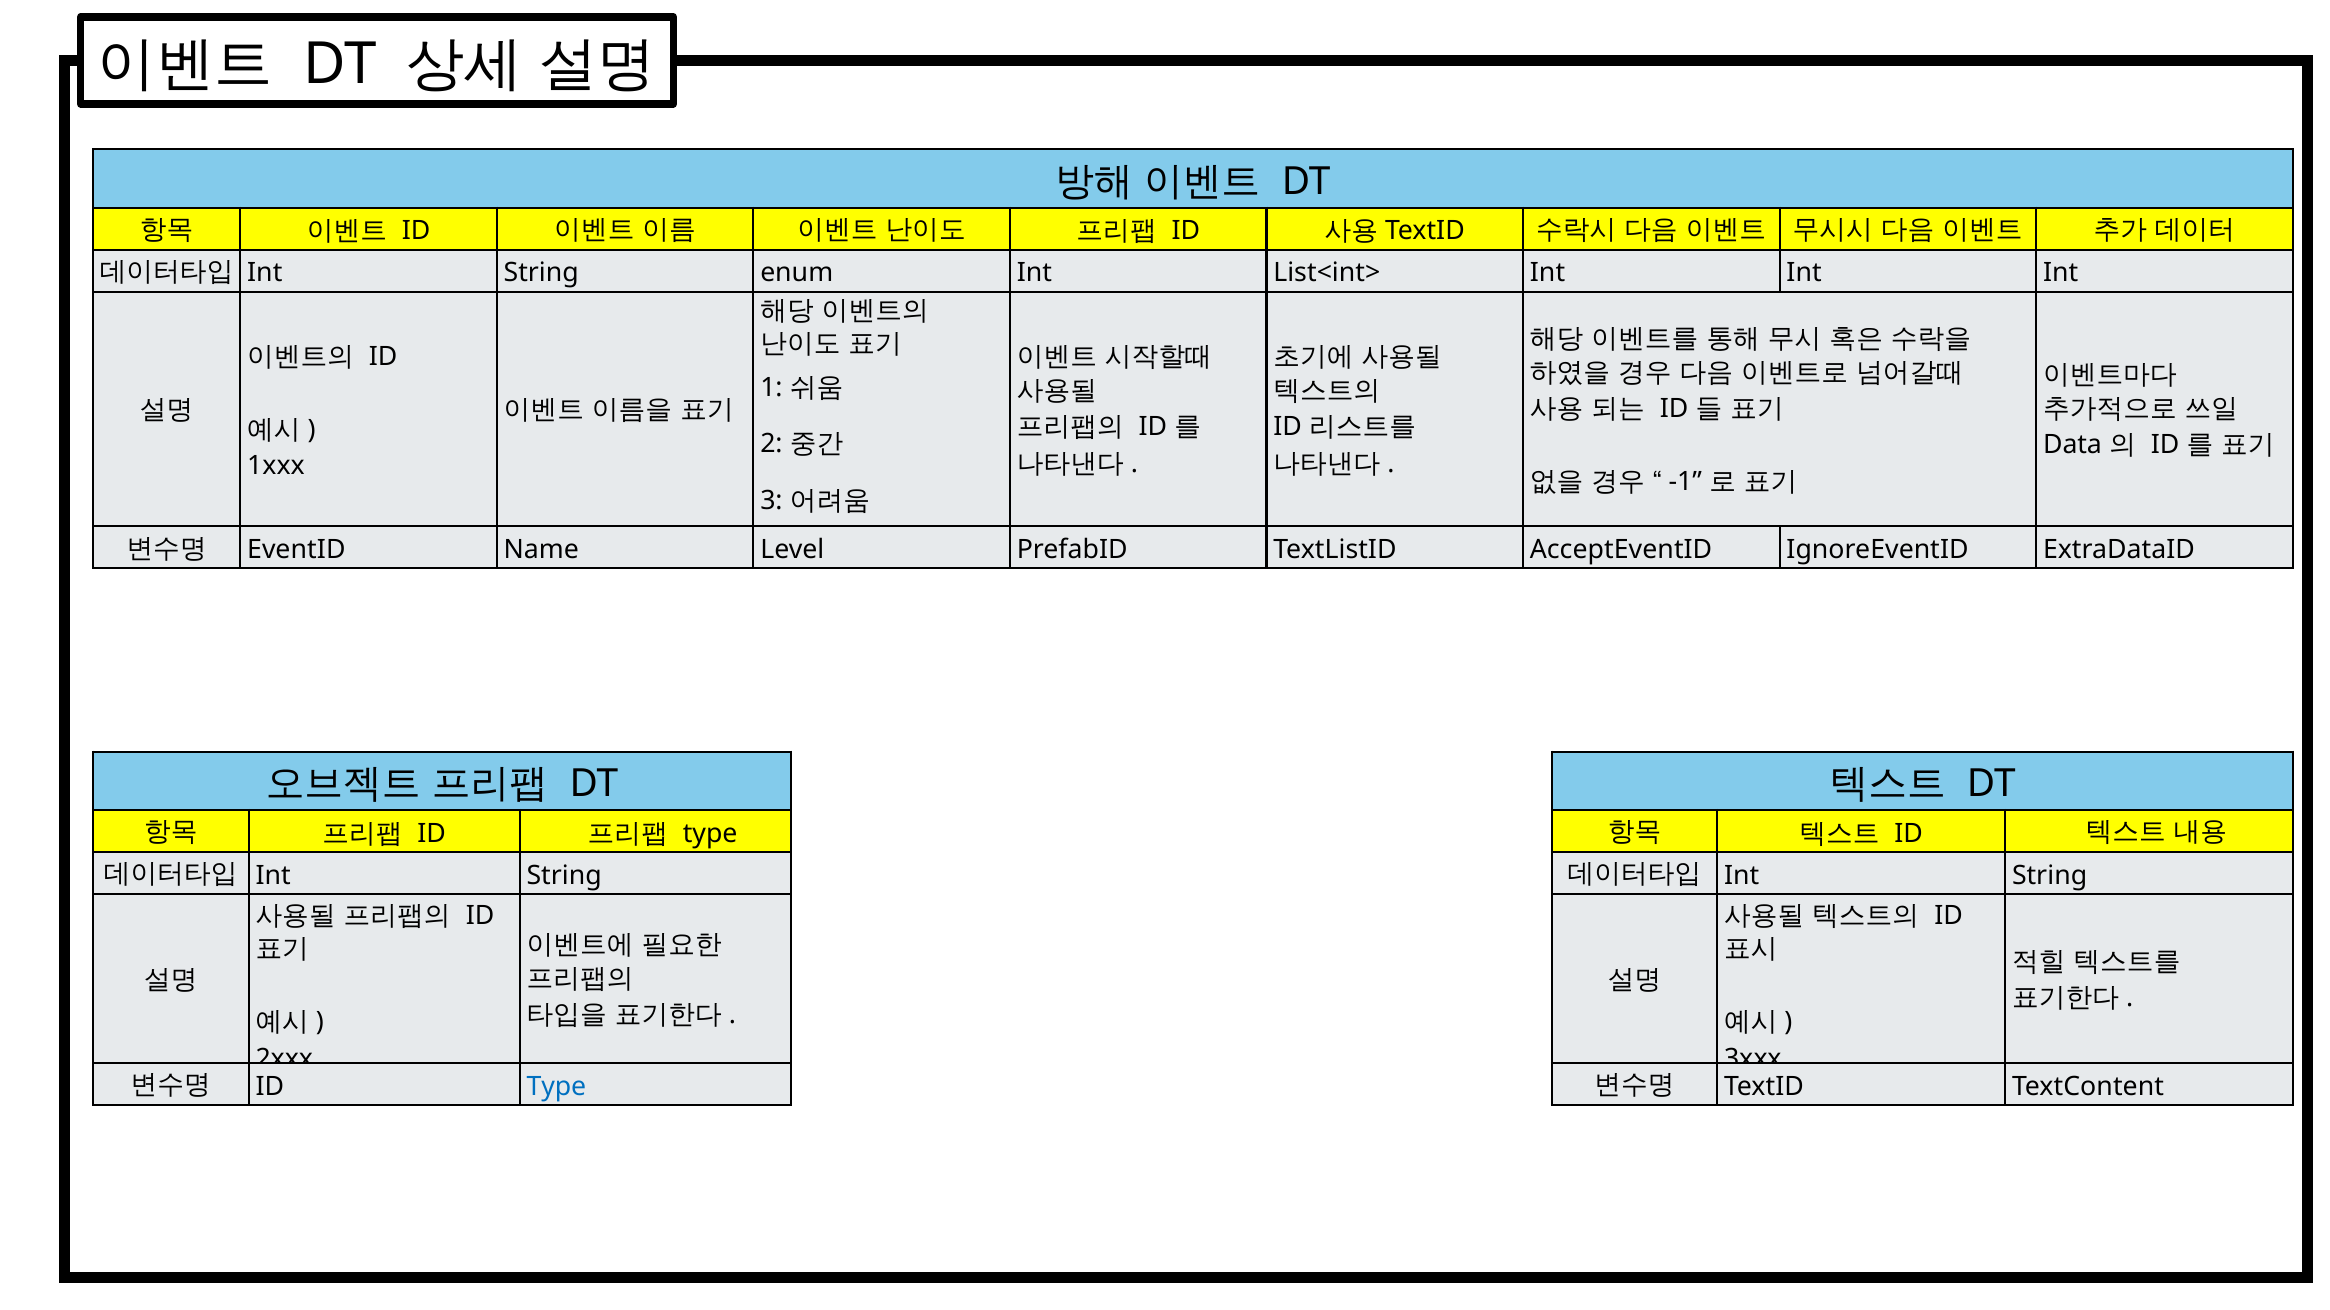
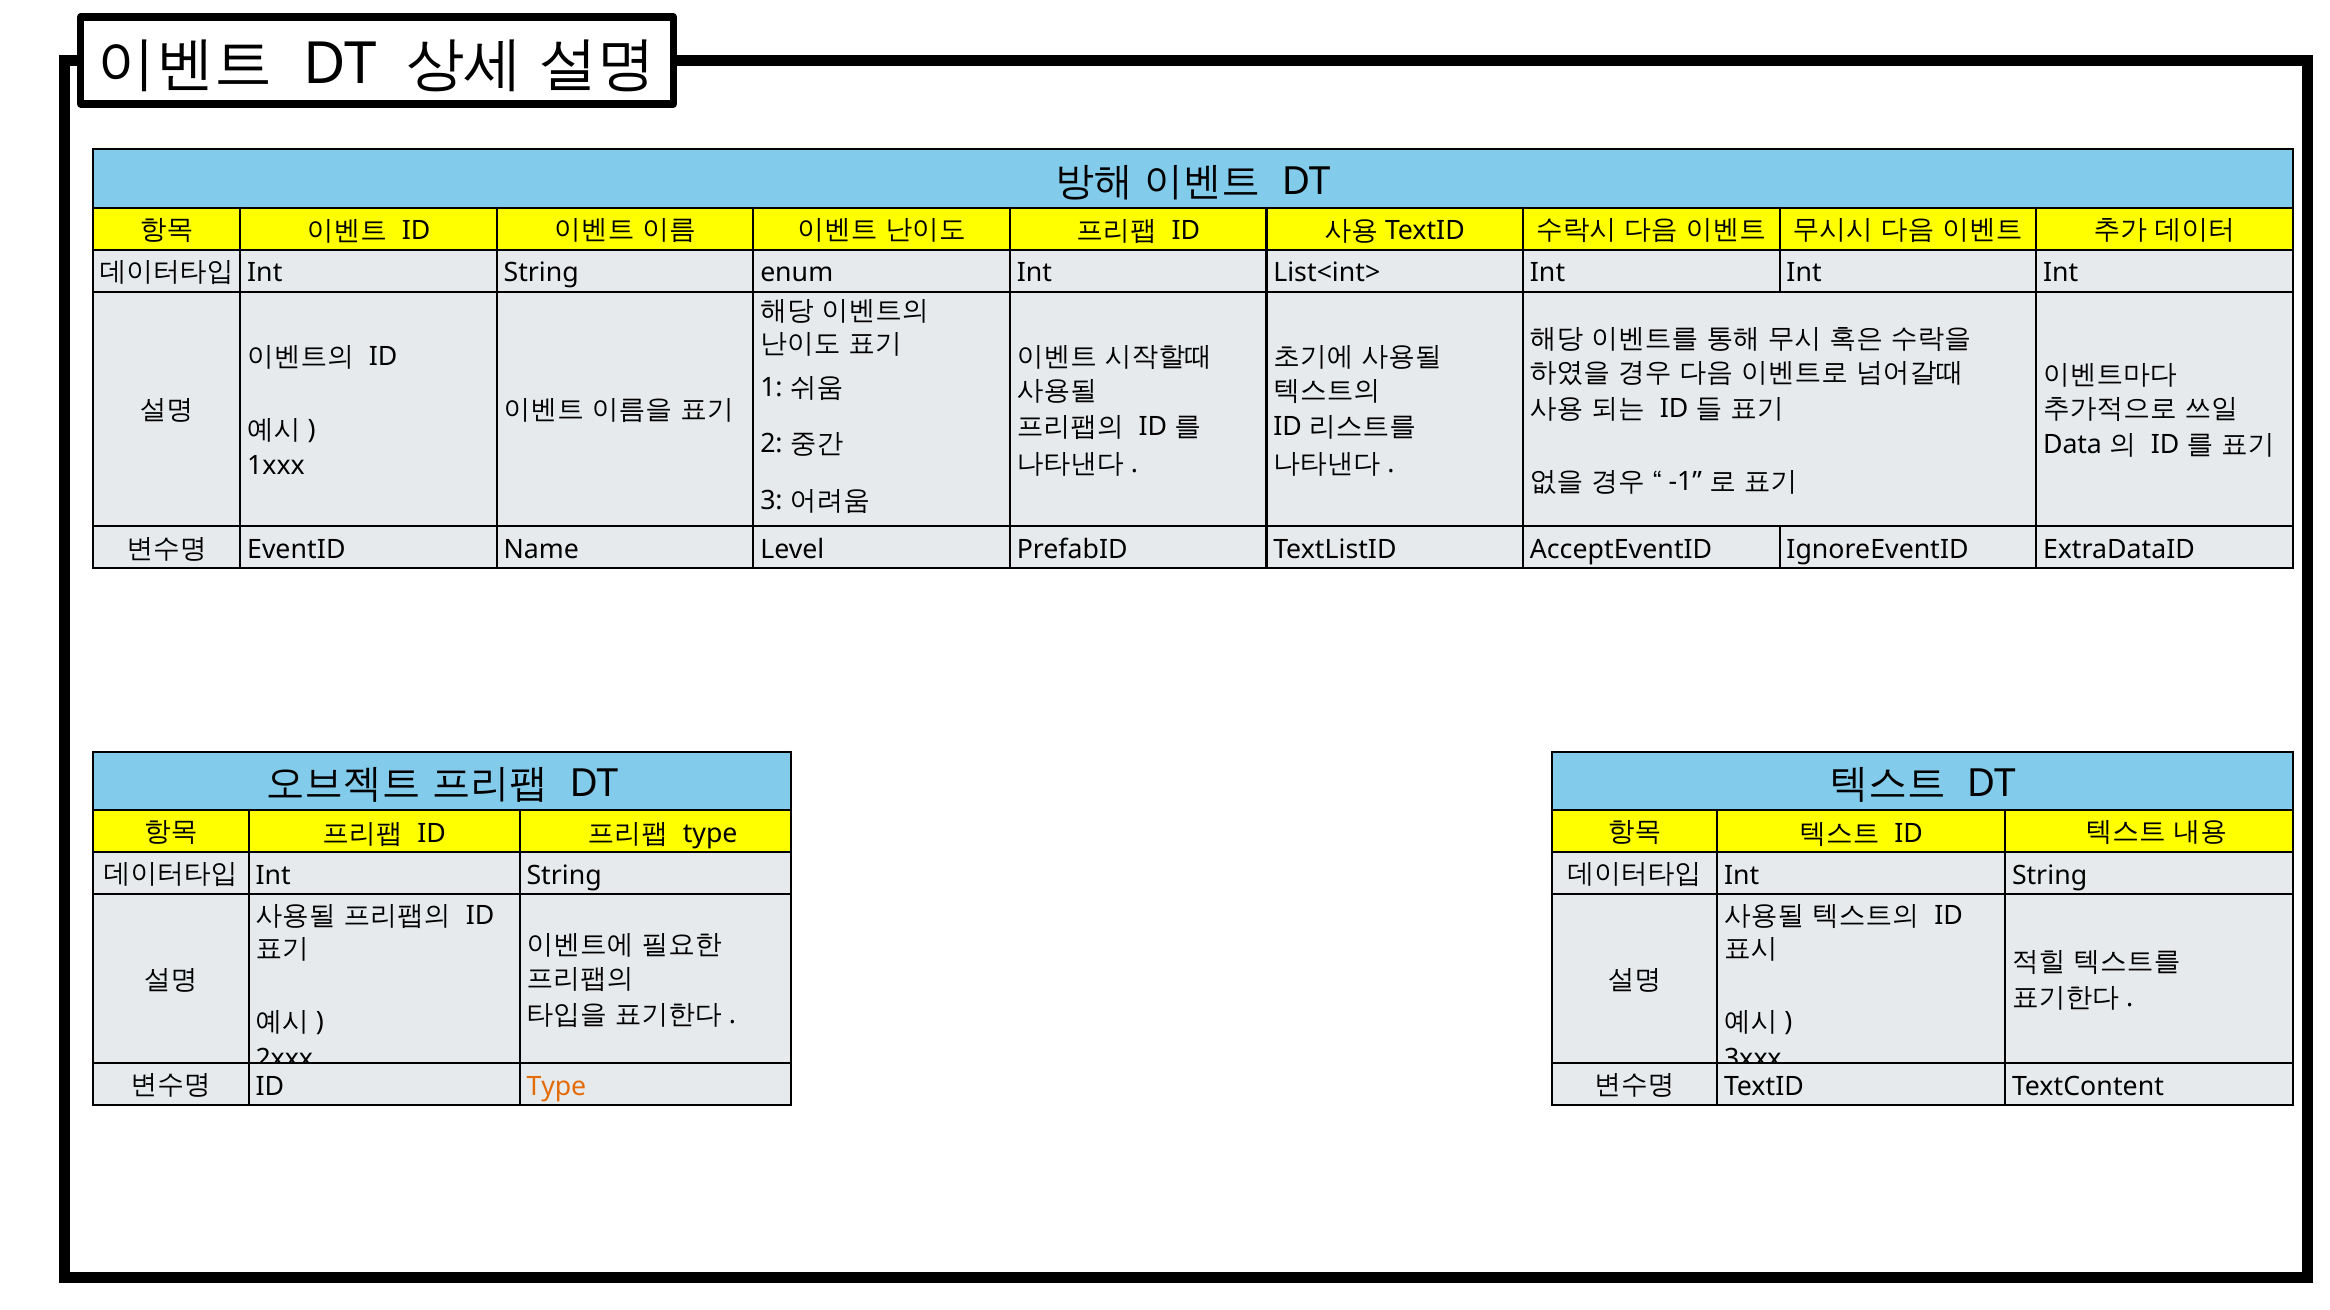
Type at (556, 1087) colour: blue -> orange
